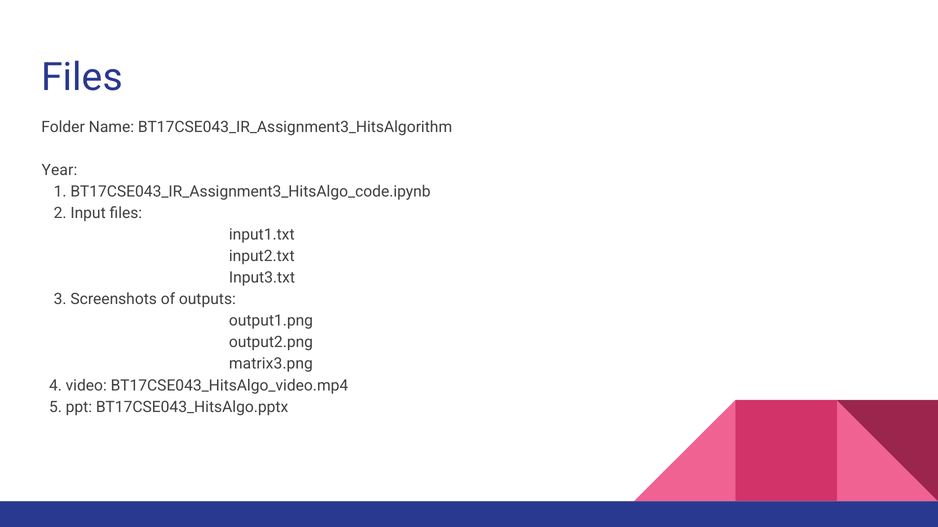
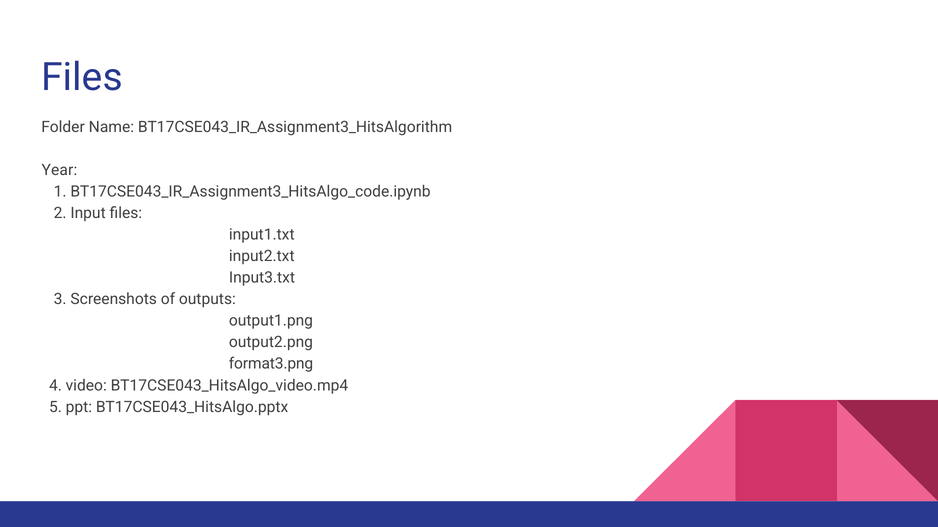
matrix3.png: matrix3.png -> format3.png
